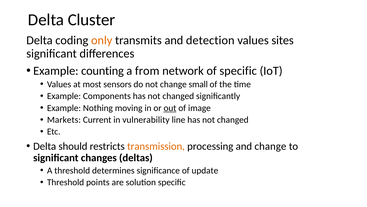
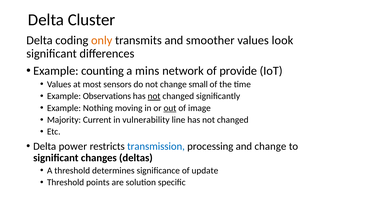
detection: detection -> smoother
sites: sites -> look
from: from -> mins
of specific: specific -> provide
Components: Components -> Observations
not at (154, 96) underline: none -> present
Markets: Markets -> Majority
should: should -> power
transmission colour: orange -> blue
